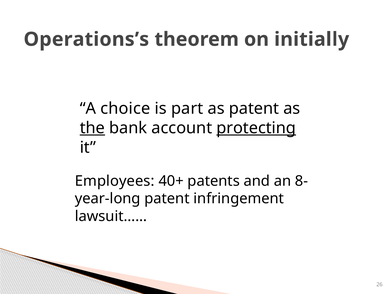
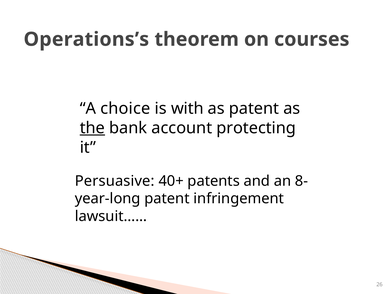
initially: initially -> courses
part: part -> with
protecting underline: present -> none
Employees: Employees -> Persuasive
